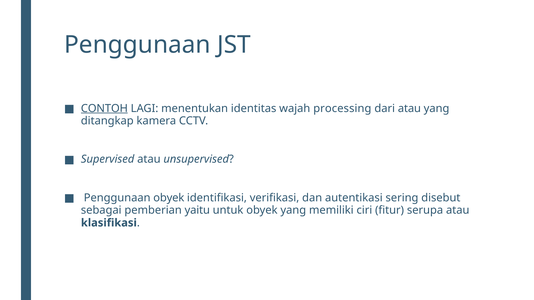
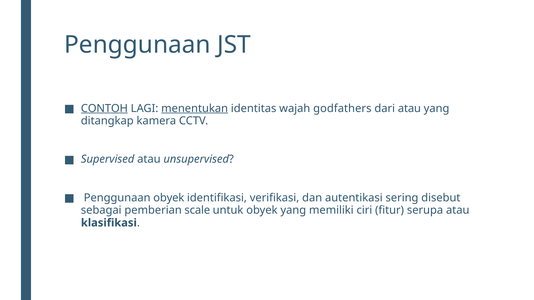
menentukan underline: none -> present
processing: processing -> godfathers
yaitu: yaitu -> scale
